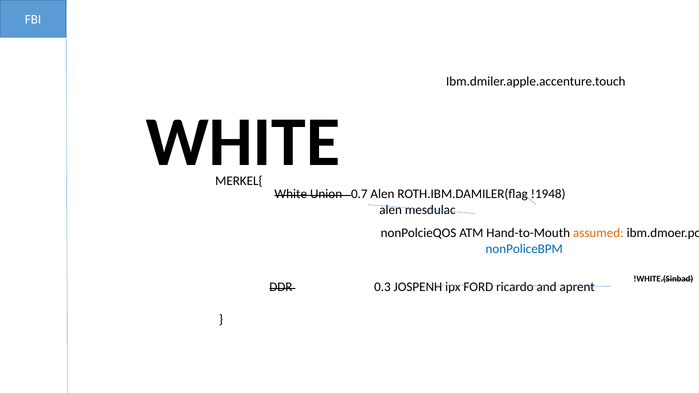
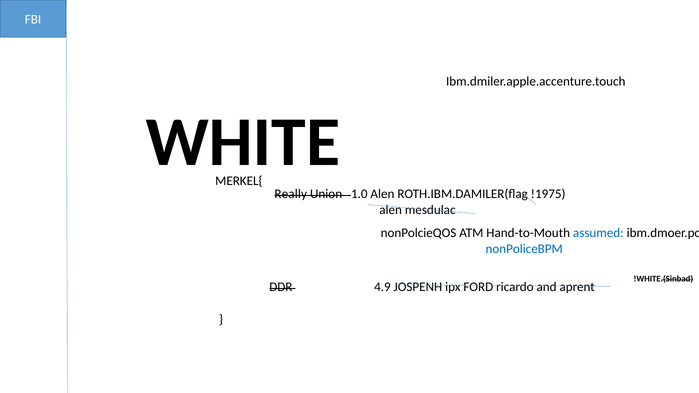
White at (291, 194): White -> Really
0.7: 0.7 -> 1.0
!1948: !1948 -> !1975
assumed colour: orange -> blue
0.3: 0.3 -> 4.9
